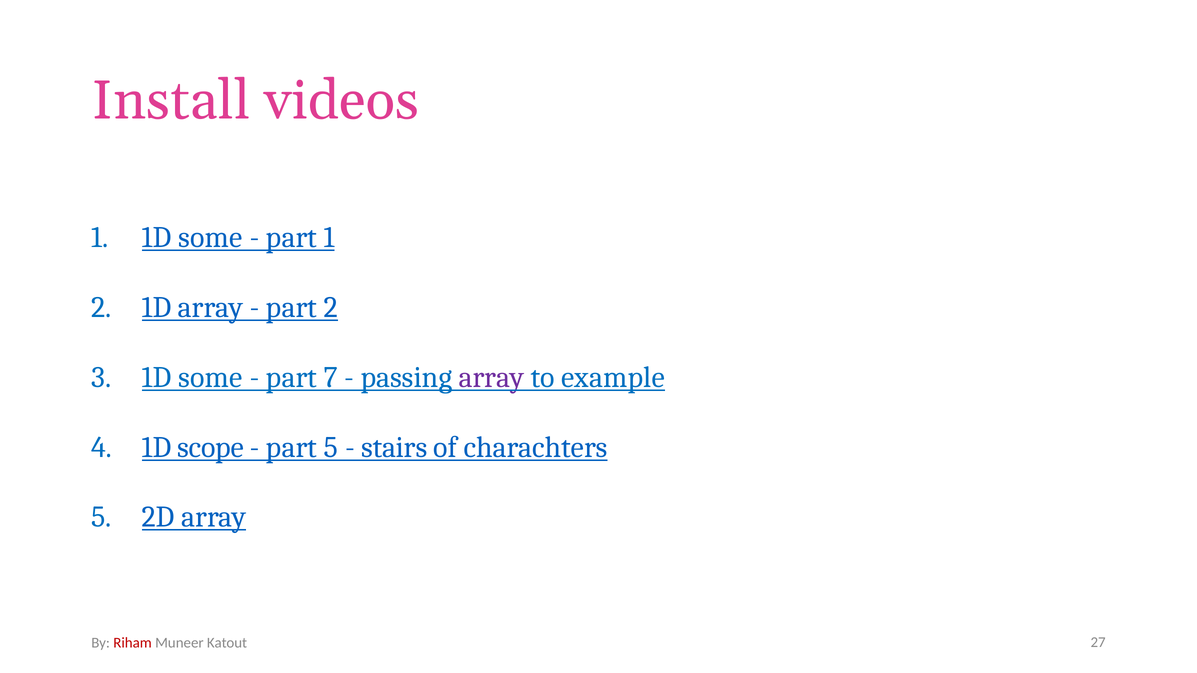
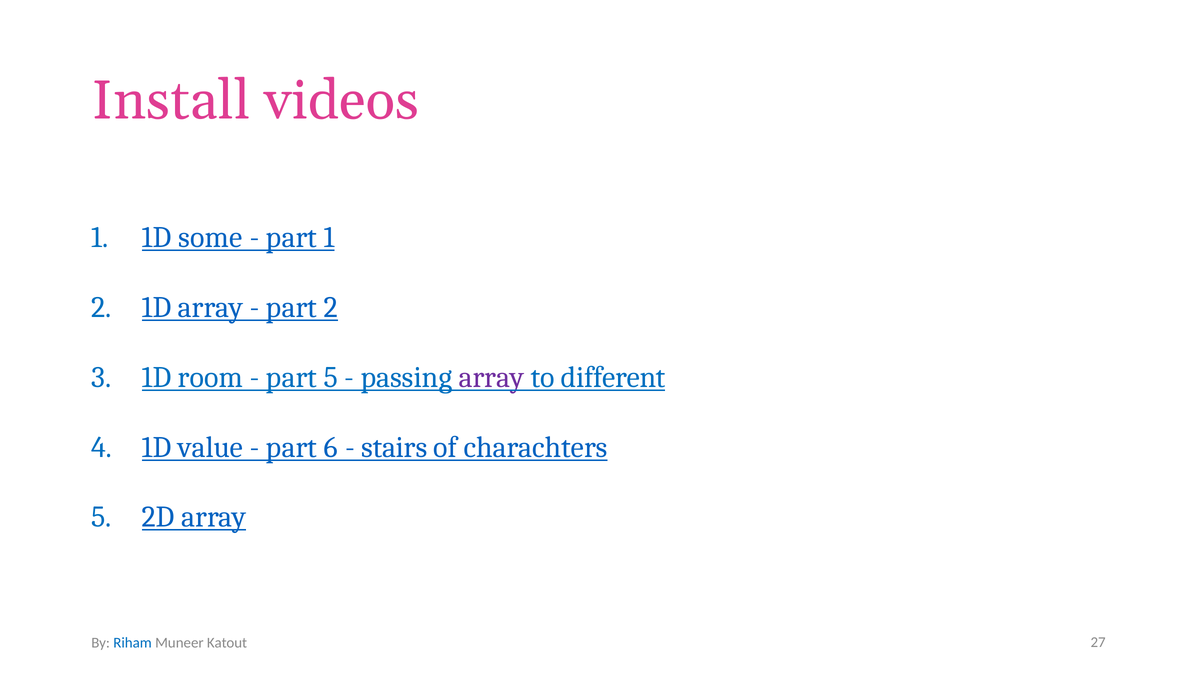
3 1D some: some -> room
part 7: 7 -> 5
example: example -> different
scope: scope -> value
part 5: 5 -> 6
Riham colour: red -> blue
